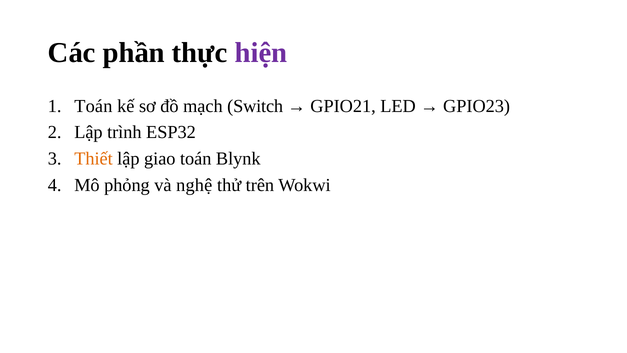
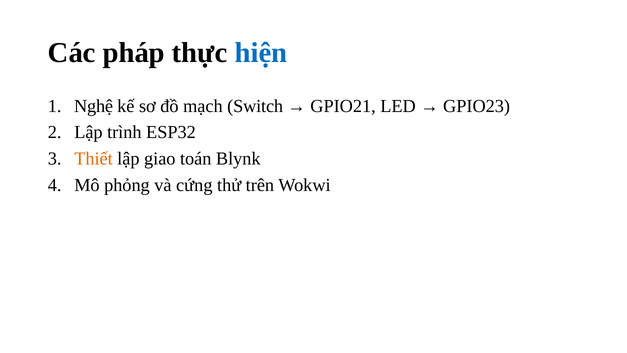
phần: phần -> pháp
hiện colour: purple -> blue
Toán at (93, 106): Toán -> Nghệ
nghệ: nghệ -> cứng
